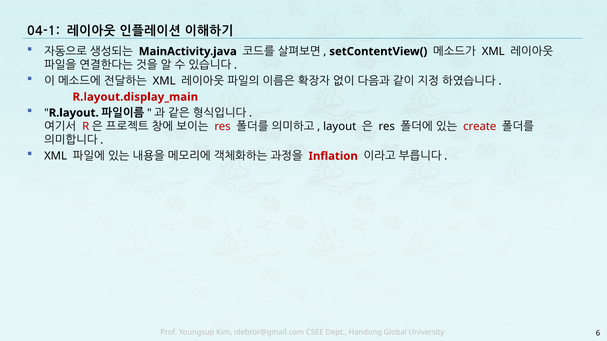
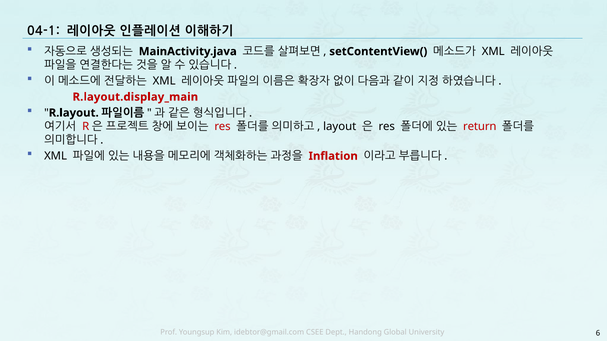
create: create -> return
